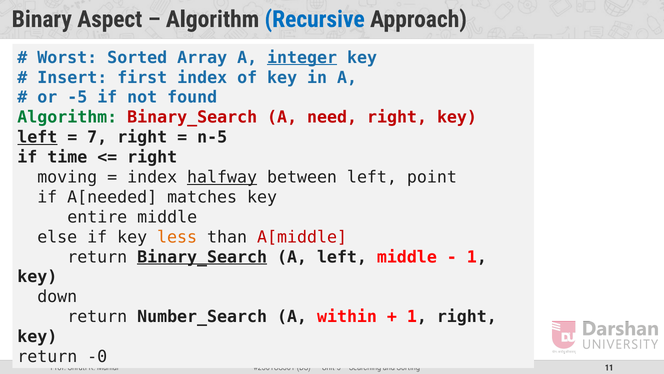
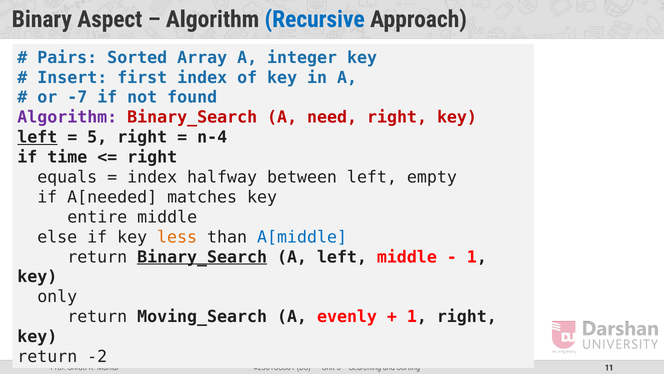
Worst: Worst -> Pairs
integer underline: present -> none
-5: -5 -> -7
Algorithm at (67, 117) colour: green -> purple
7 at (97, 137): 7 -> 5
n-5: n-5 -> n-4
moving: moving -> equals
halfway underline: present -> none
point: point -> empty
A[middle colour: red -> blue
down: down -> only
Number_Search: Number_Search -> Moving_Search
within: within -> evenly
-0: -0 -> -2
